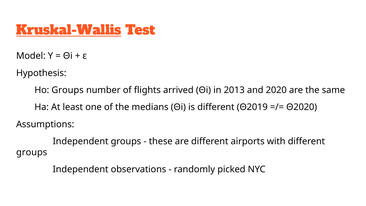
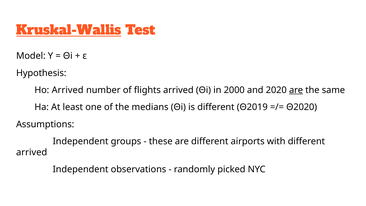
Ho Groups: Groups -> Arrived
2013: 2013 -> 2000
are at (296, 90) underline: none -> present
groups at (32, 152): groups -> arrived
